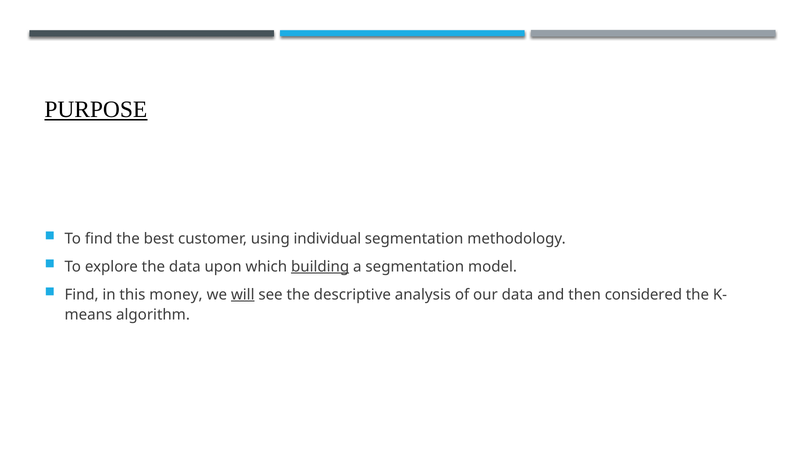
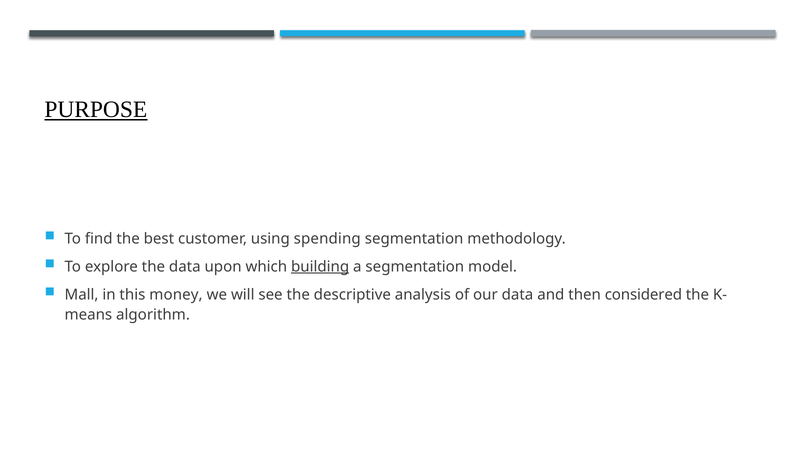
individual: individual -> spending
Find at (82, 294): Find -> Mall
will underline: present -> none
